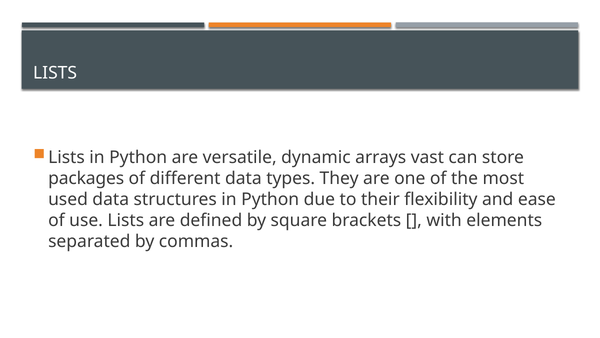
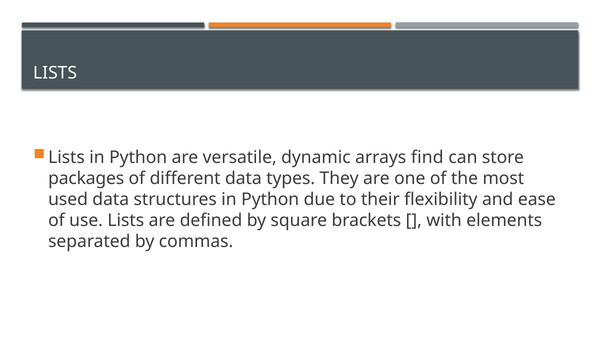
vast: vast -> find
